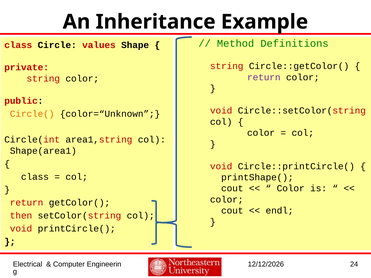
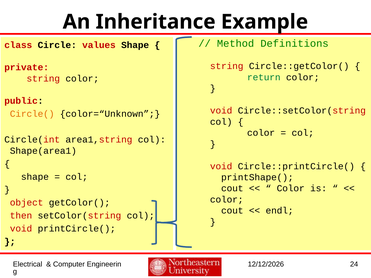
return at (264, 77) colour: purple -> green
class at (35, 177): class -> shape
return at (27, 203): return -> object
